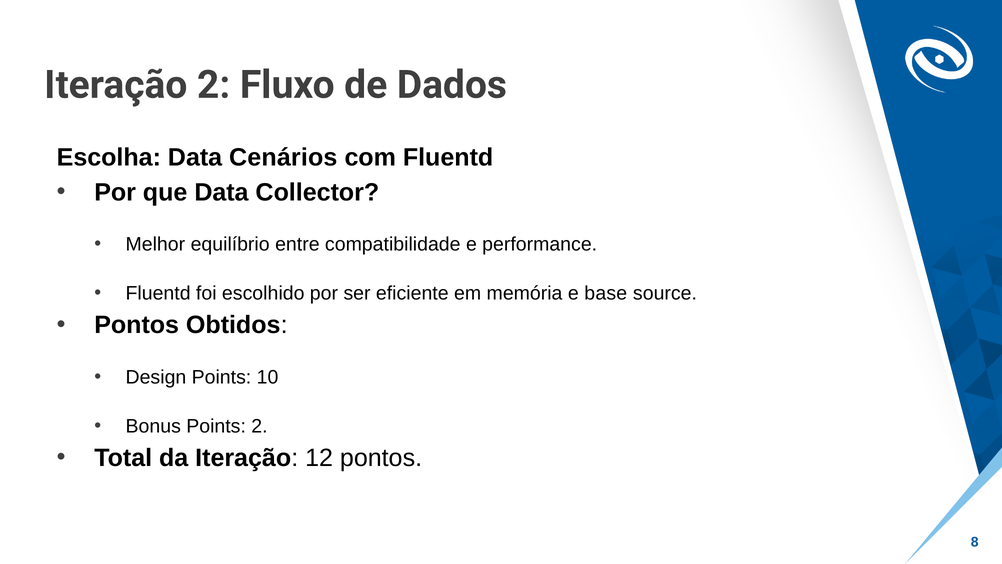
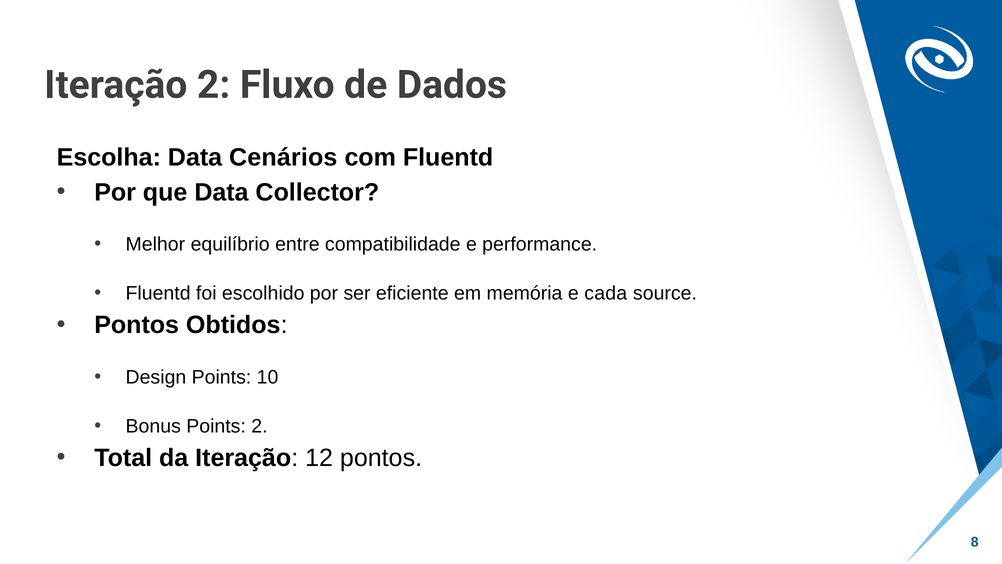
base: base -> cada
